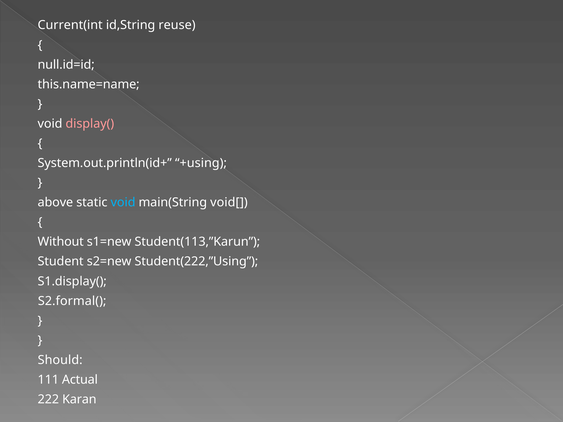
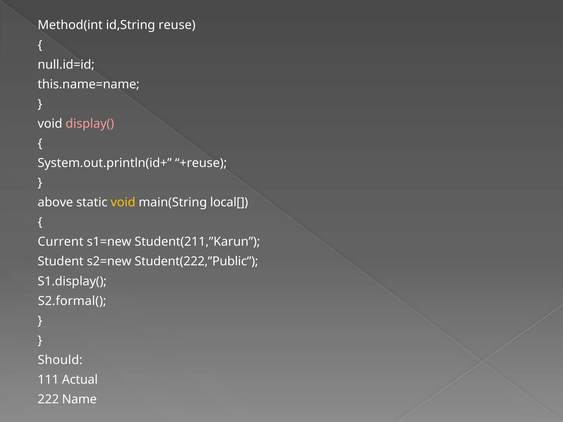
Current(int: Current(int -> Method(int
+using: +using -> +reuse
void at (123, 203) colour: light blue -> yellow
void[: void[ -> local[
Without: Without -> Current
Student(113,”Karun: Student(113,”Karun -> Student(211,”Karun
Student(222,”Using: Student(222,”Using -> Student(222,”Public
Karan: Karan -> Name
